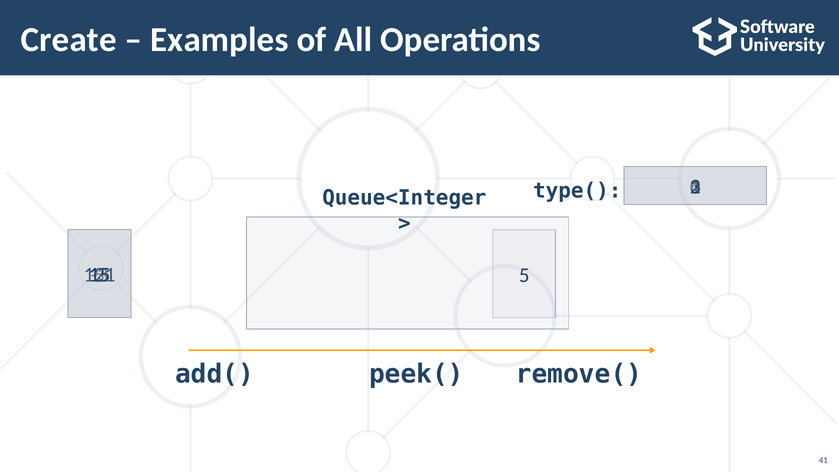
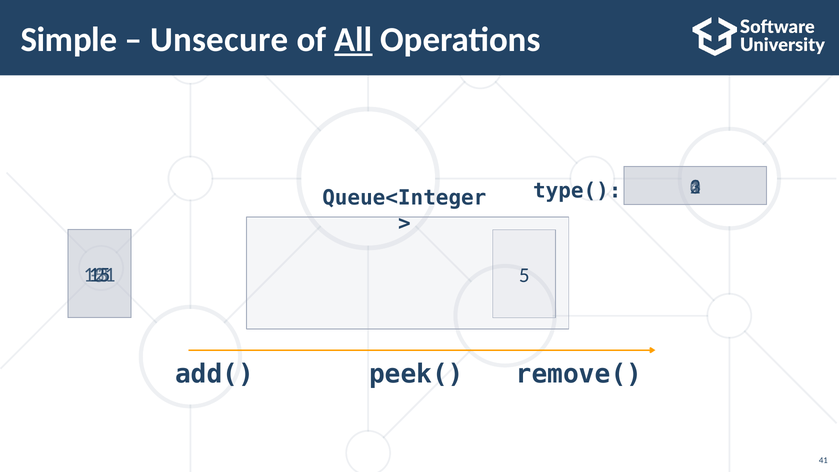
Create: Create -> Simple
Examples: Examples -> Unsecure
All underline: none -> present
